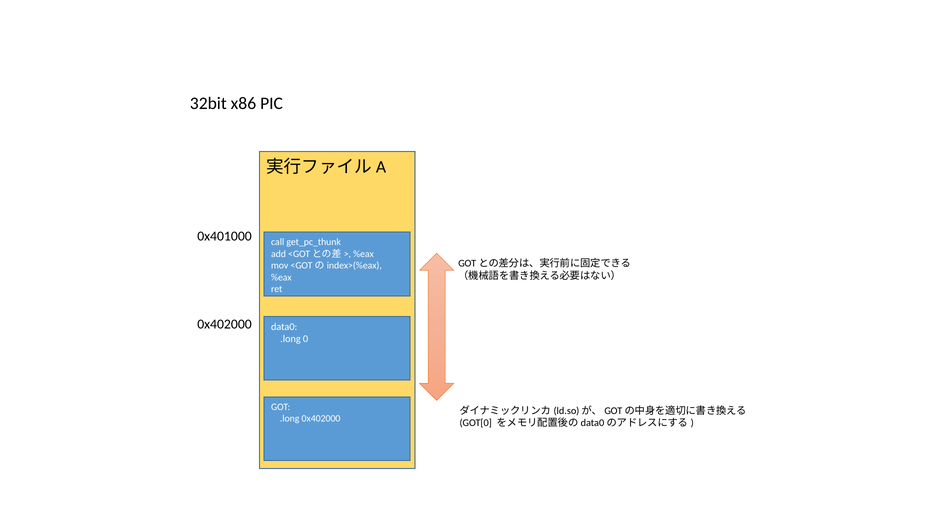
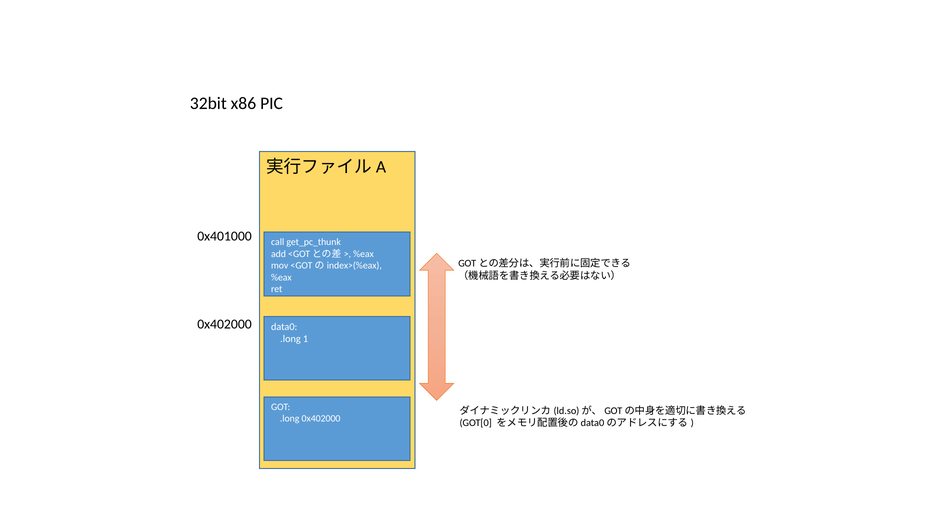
0: 0 -> 1
